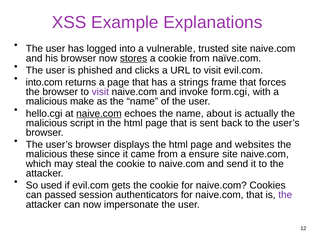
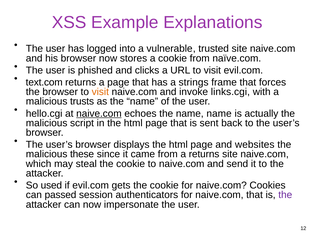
stores underline: present -> none
into.com: into.com -> text.com
visit at (100, 92) colour: purple -> orange
form.cgi: form.cgi -> links.cgi
make: make -> trusts
name about: about -> name
a ensure: ensure -> returns
